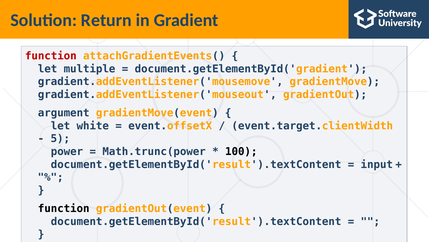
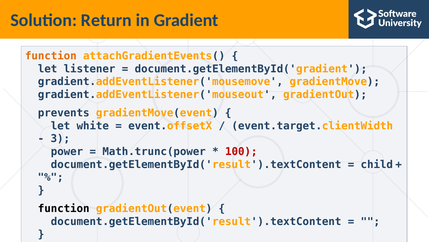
function at (51, 56) colour: red -> orange
multiple: multiple -> listener
argument: argument -> prevents
5: 5 -> 3
100 colour: black -> red
input: input -> child
